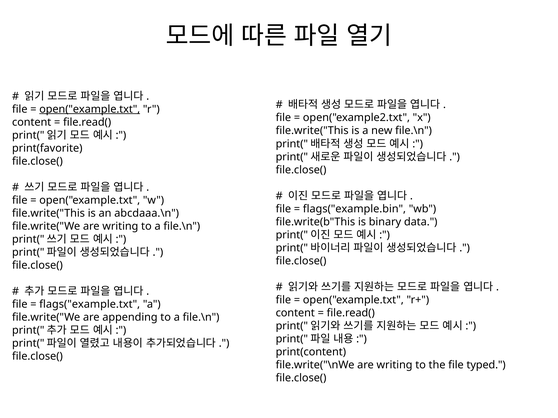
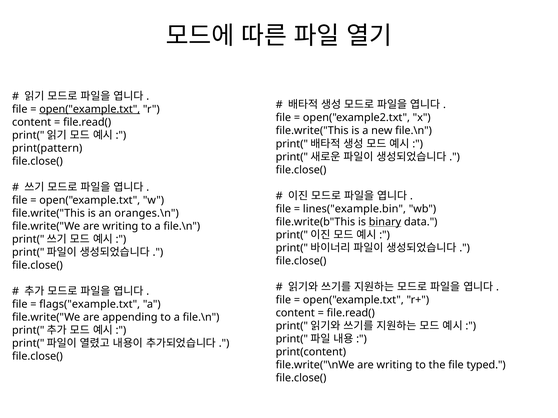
print(favorite: print(favorite -> print(pattern
flags("example.bin: flags("example.bin -> lines("example.bin
abcdaaa.\n: abcdaaa.\n -> oranges.\n
binary underline: none -> present
